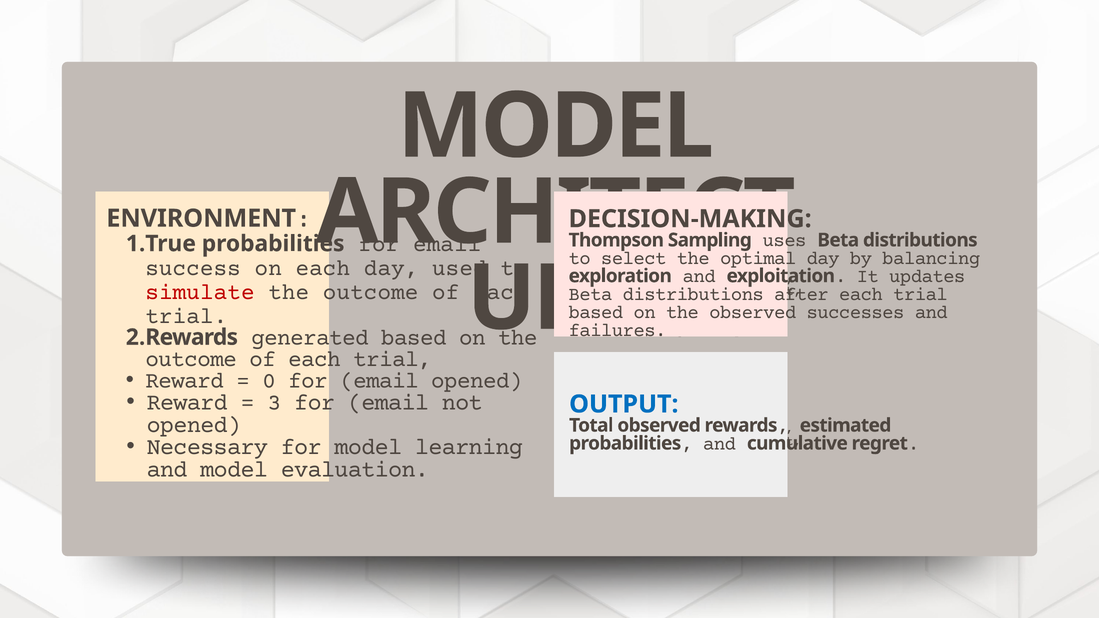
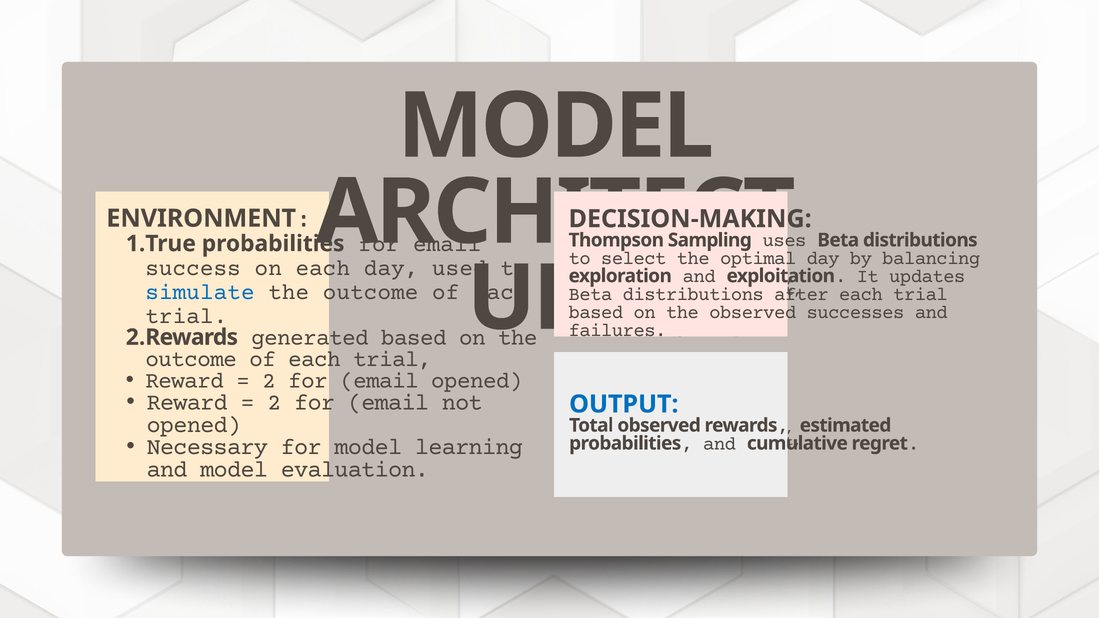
simulate colour: red -> blue
0 at (269, 380): 0 -> 2
3 at (274, 402): 3 -> 2
